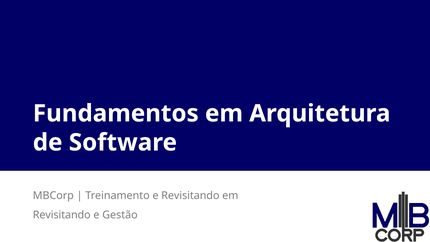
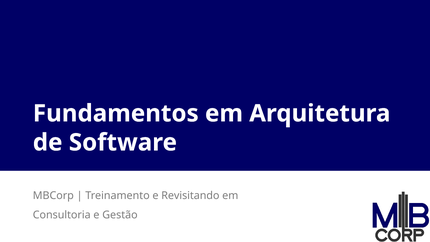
Revisitando at (62, 215): Revisitando -> Consultoria
